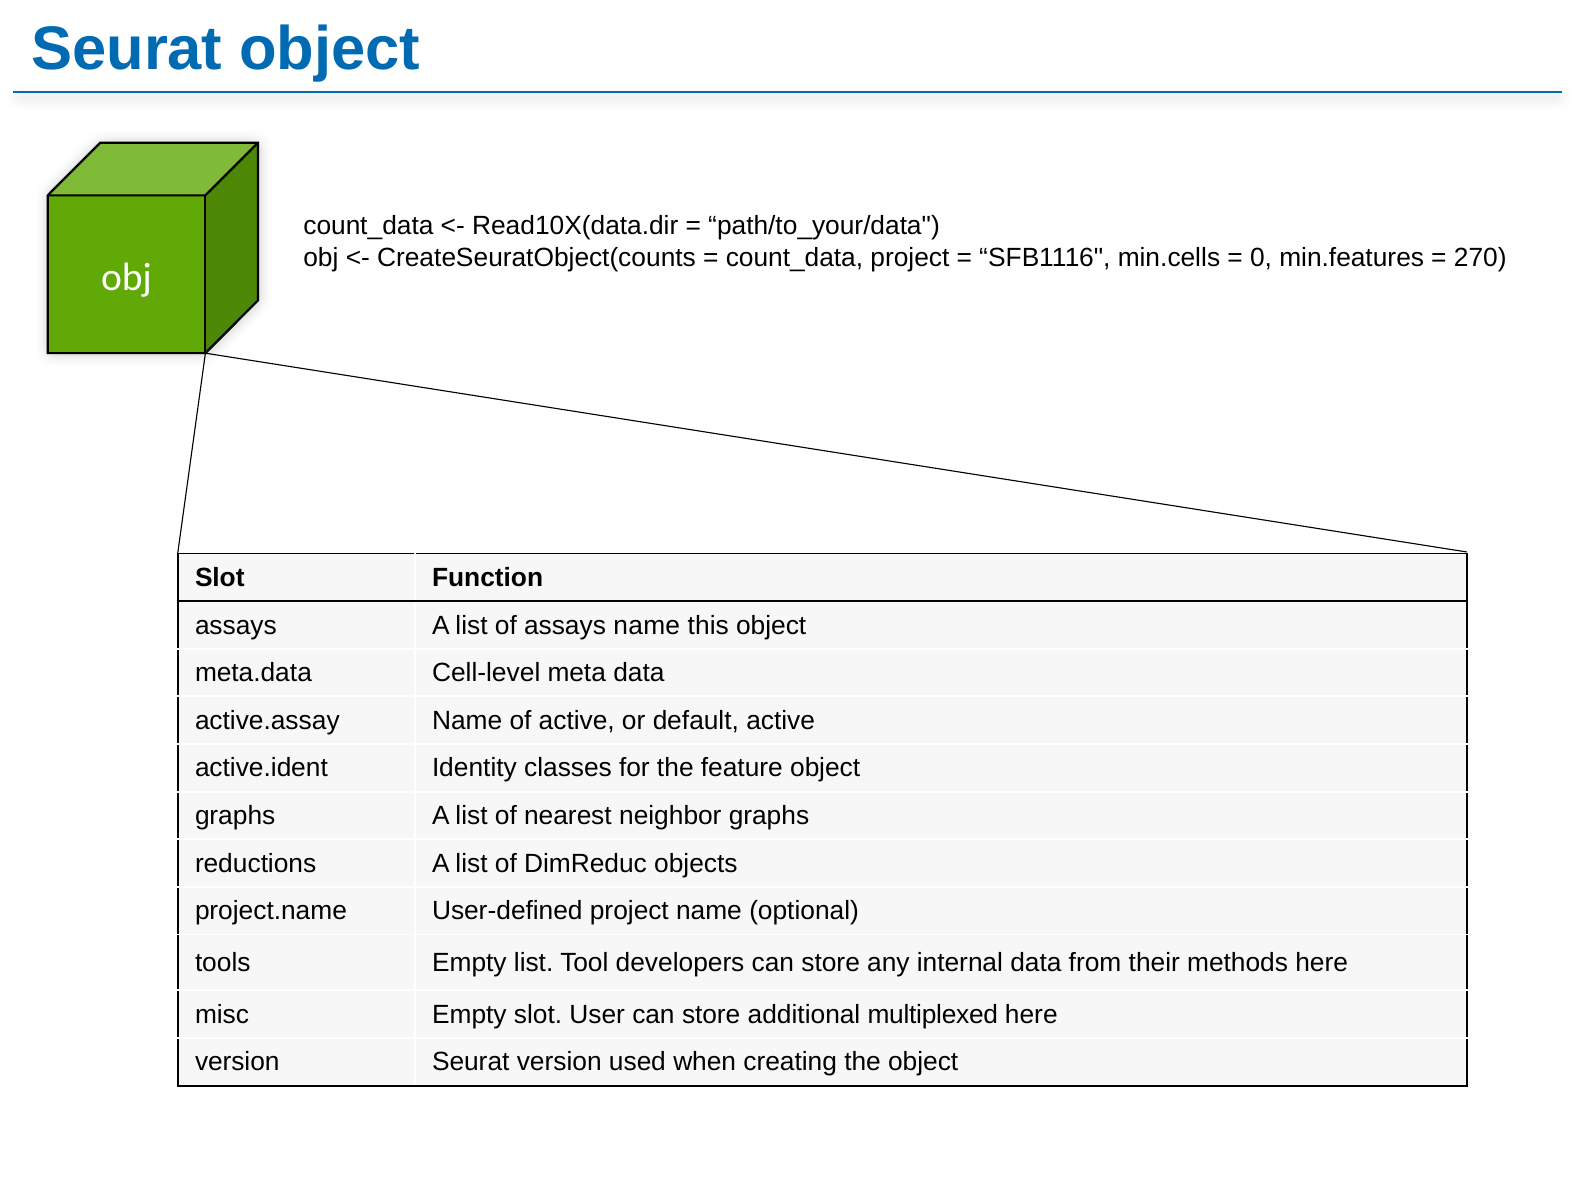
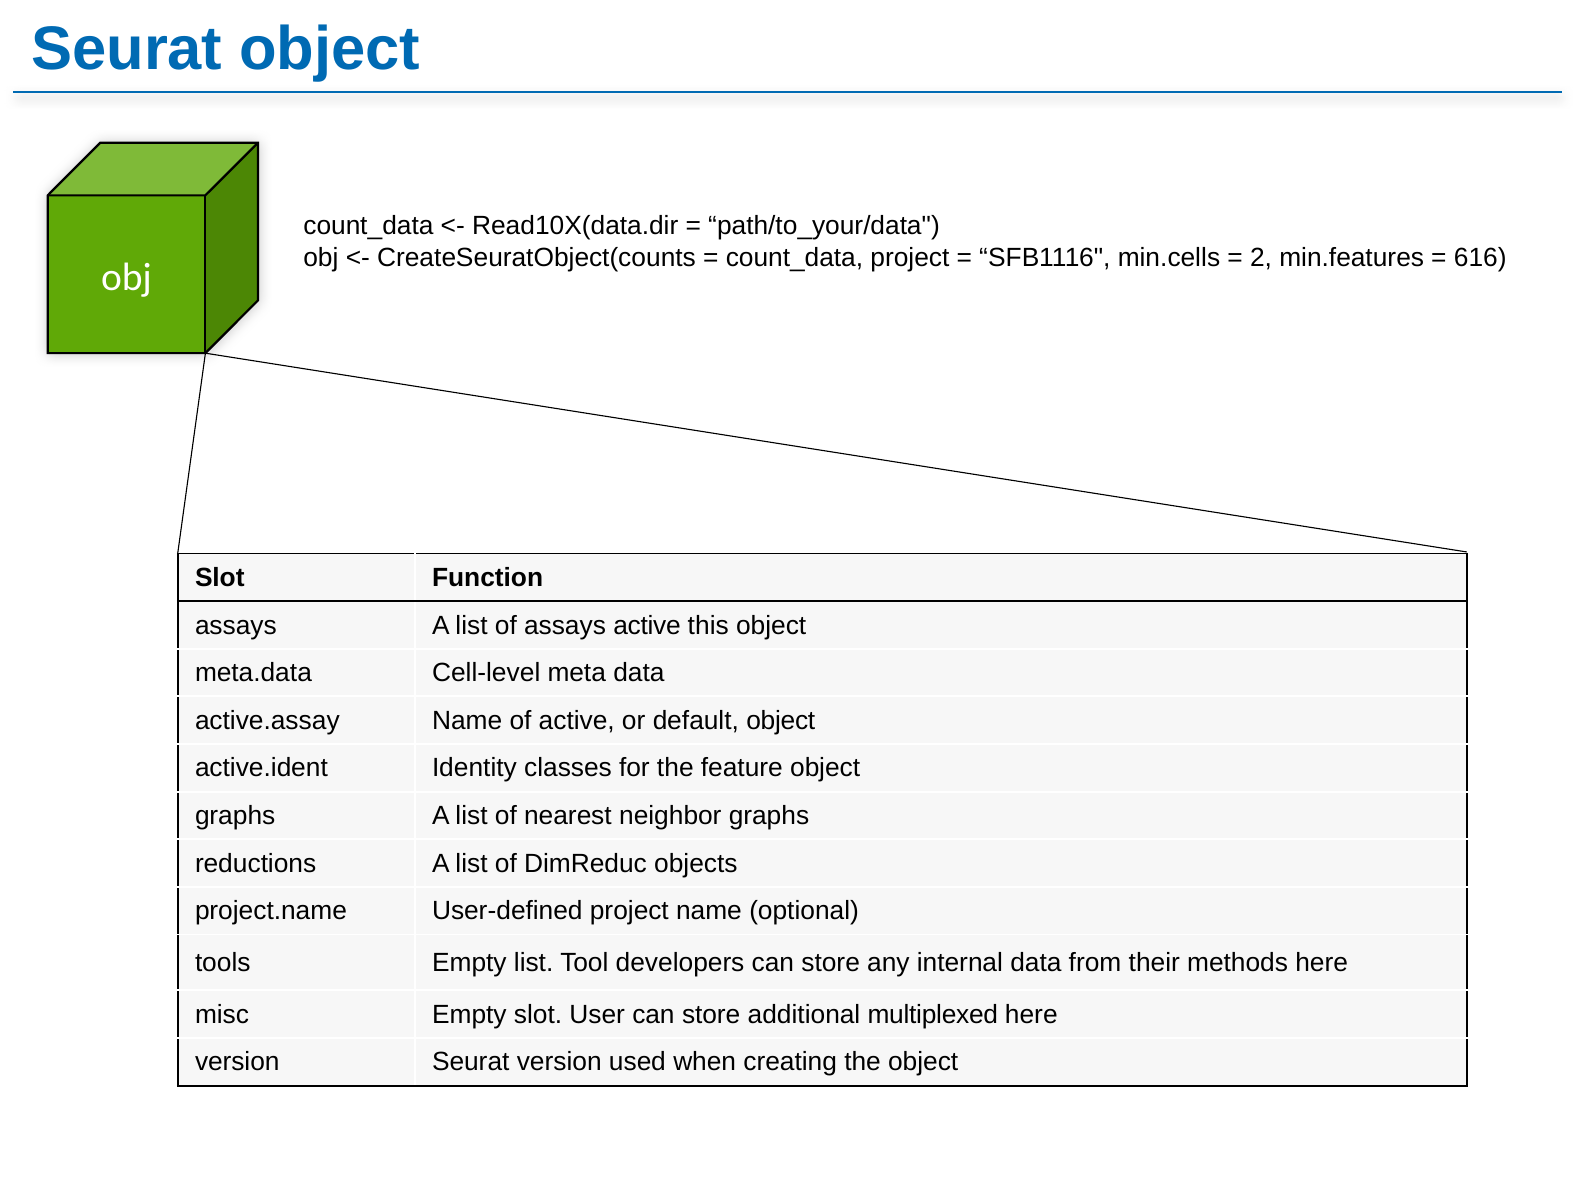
0: 0 -> 2
270: 270 -> 616
assays name: name -> active
default active: active -> object
